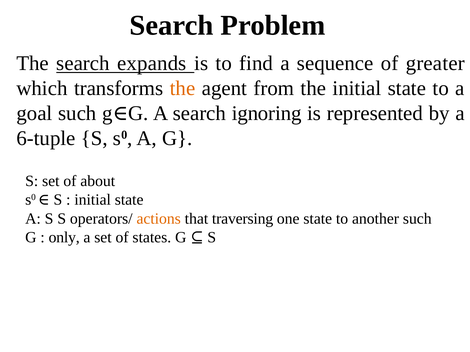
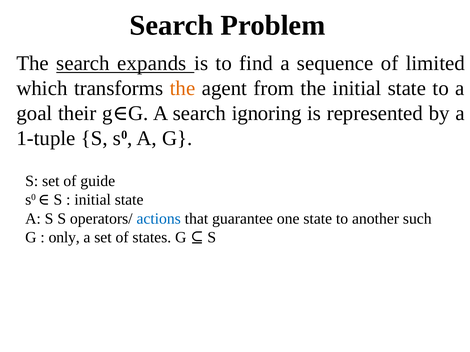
greater: greater -> limited
goal such: such -> their
6-tuple: 6-tuple -> 1-tuple
about: about -> guide
actions colour: orange -> blue
traversing: traversing -> guarantee
